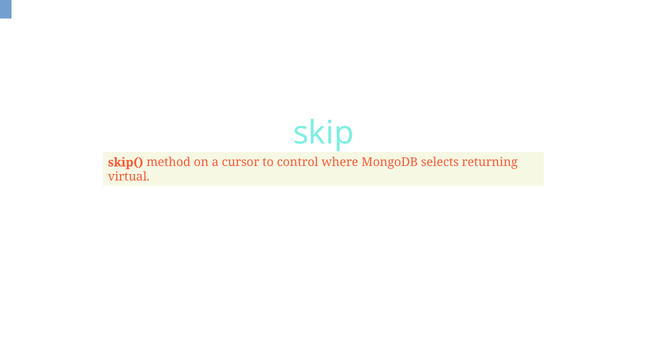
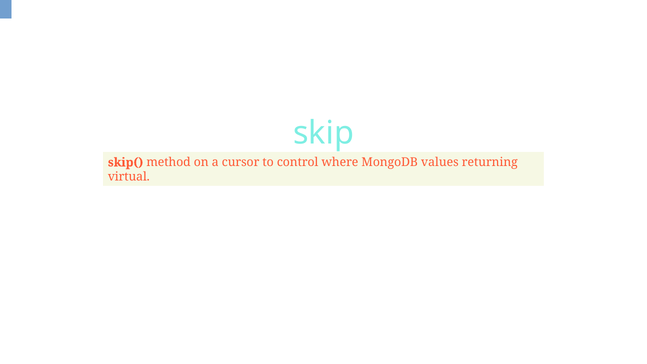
selects: selects -> values
